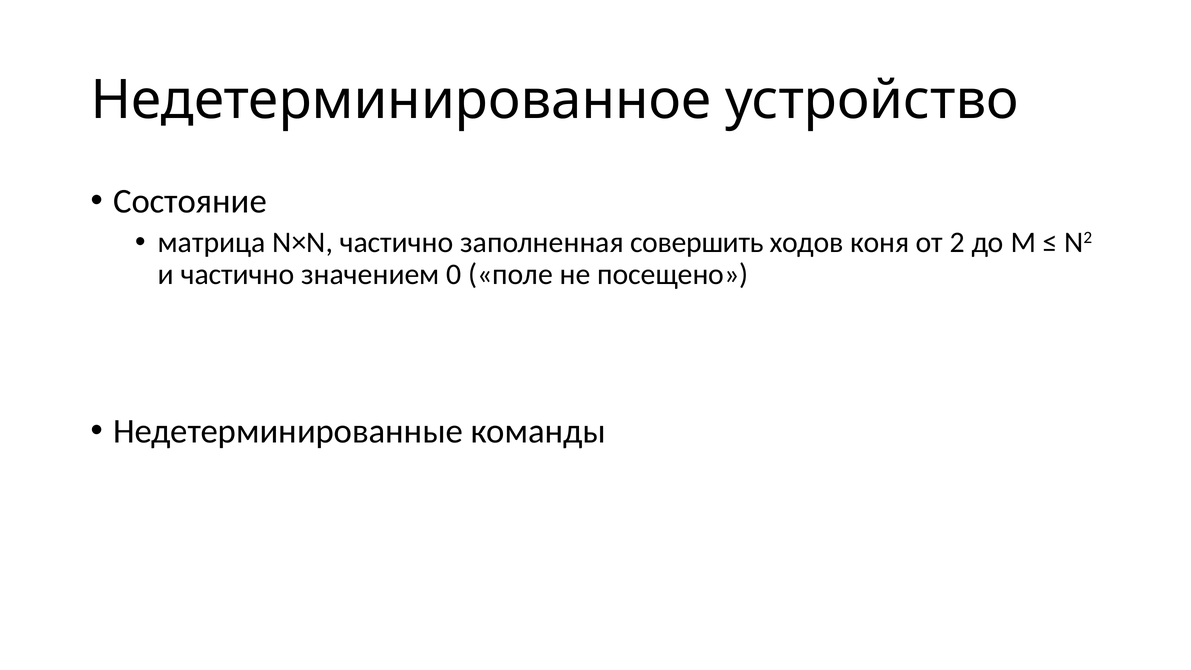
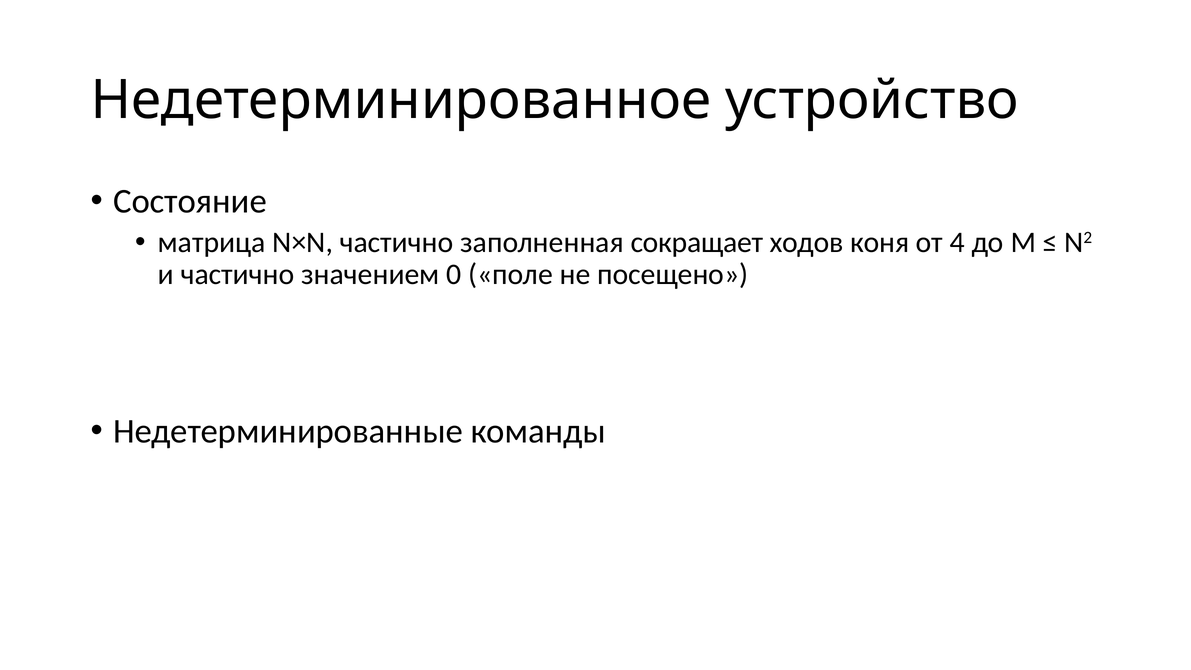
совершить: совершить -> сокращает
2: 2 -> 4
